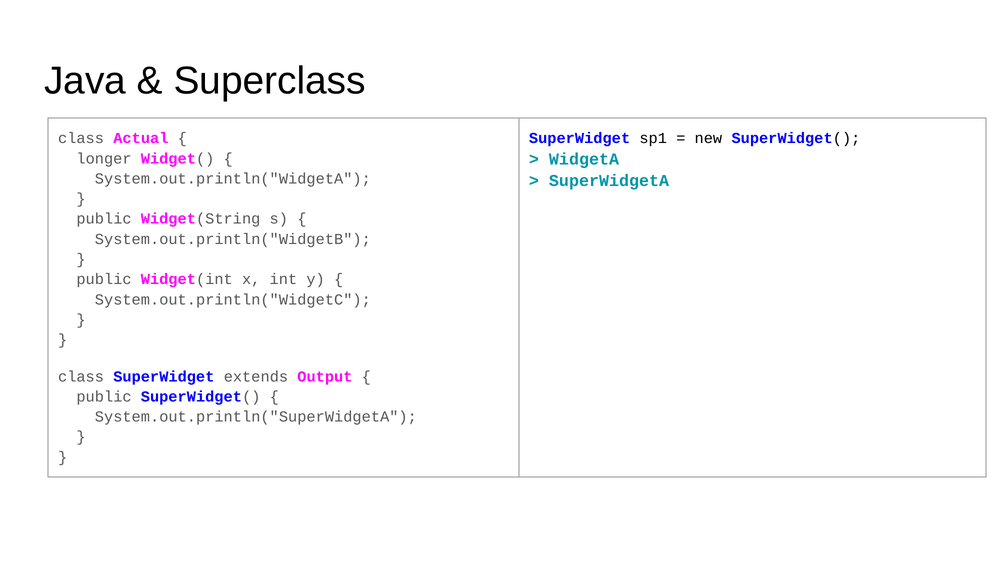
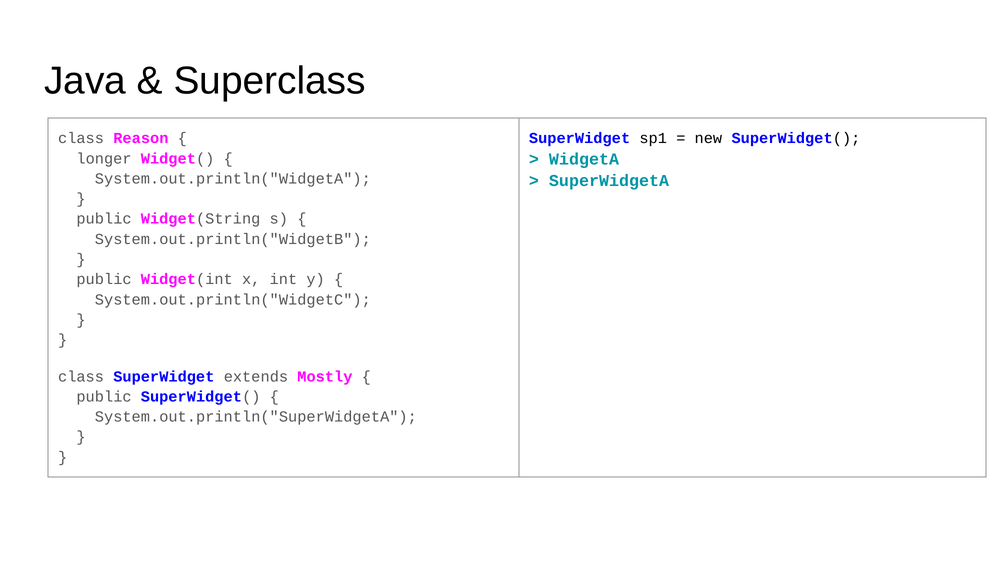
Actual: Actual -> Reason
Output: Output -> Mostly
